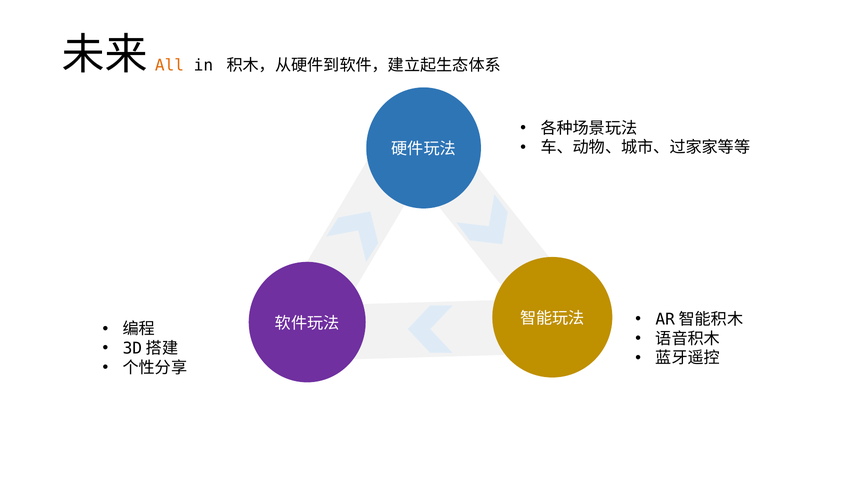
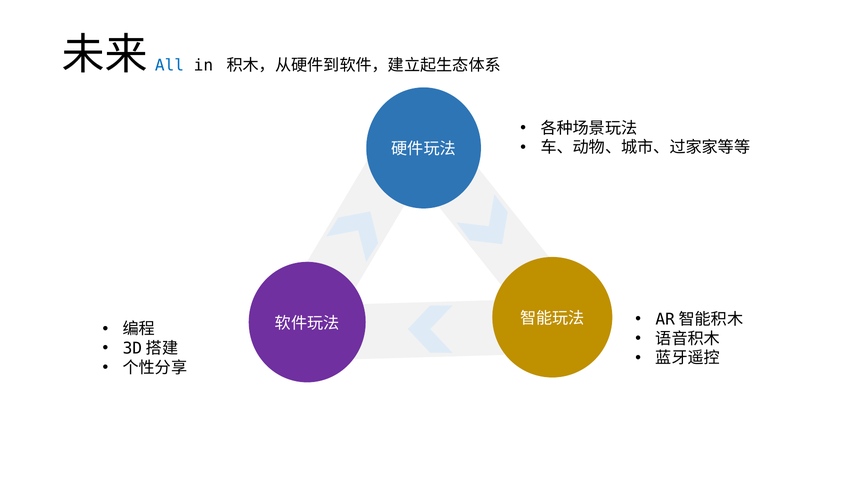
All colour: orange -> blue
